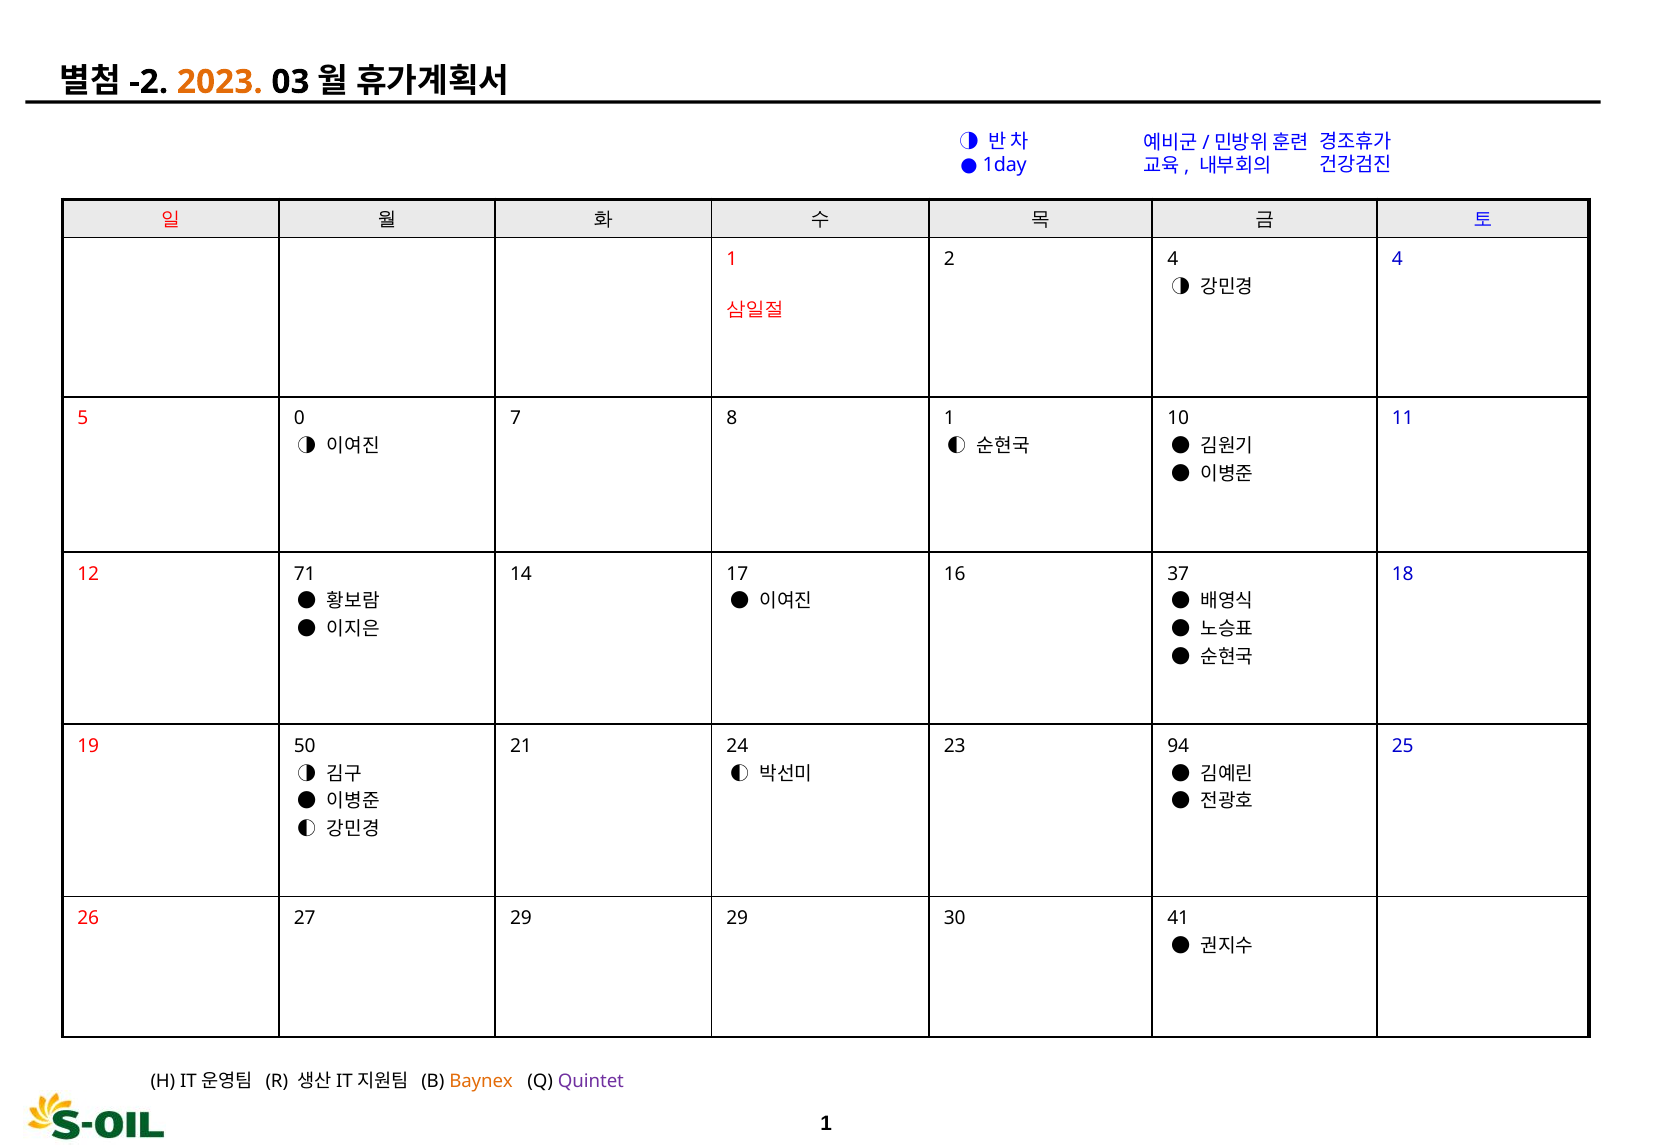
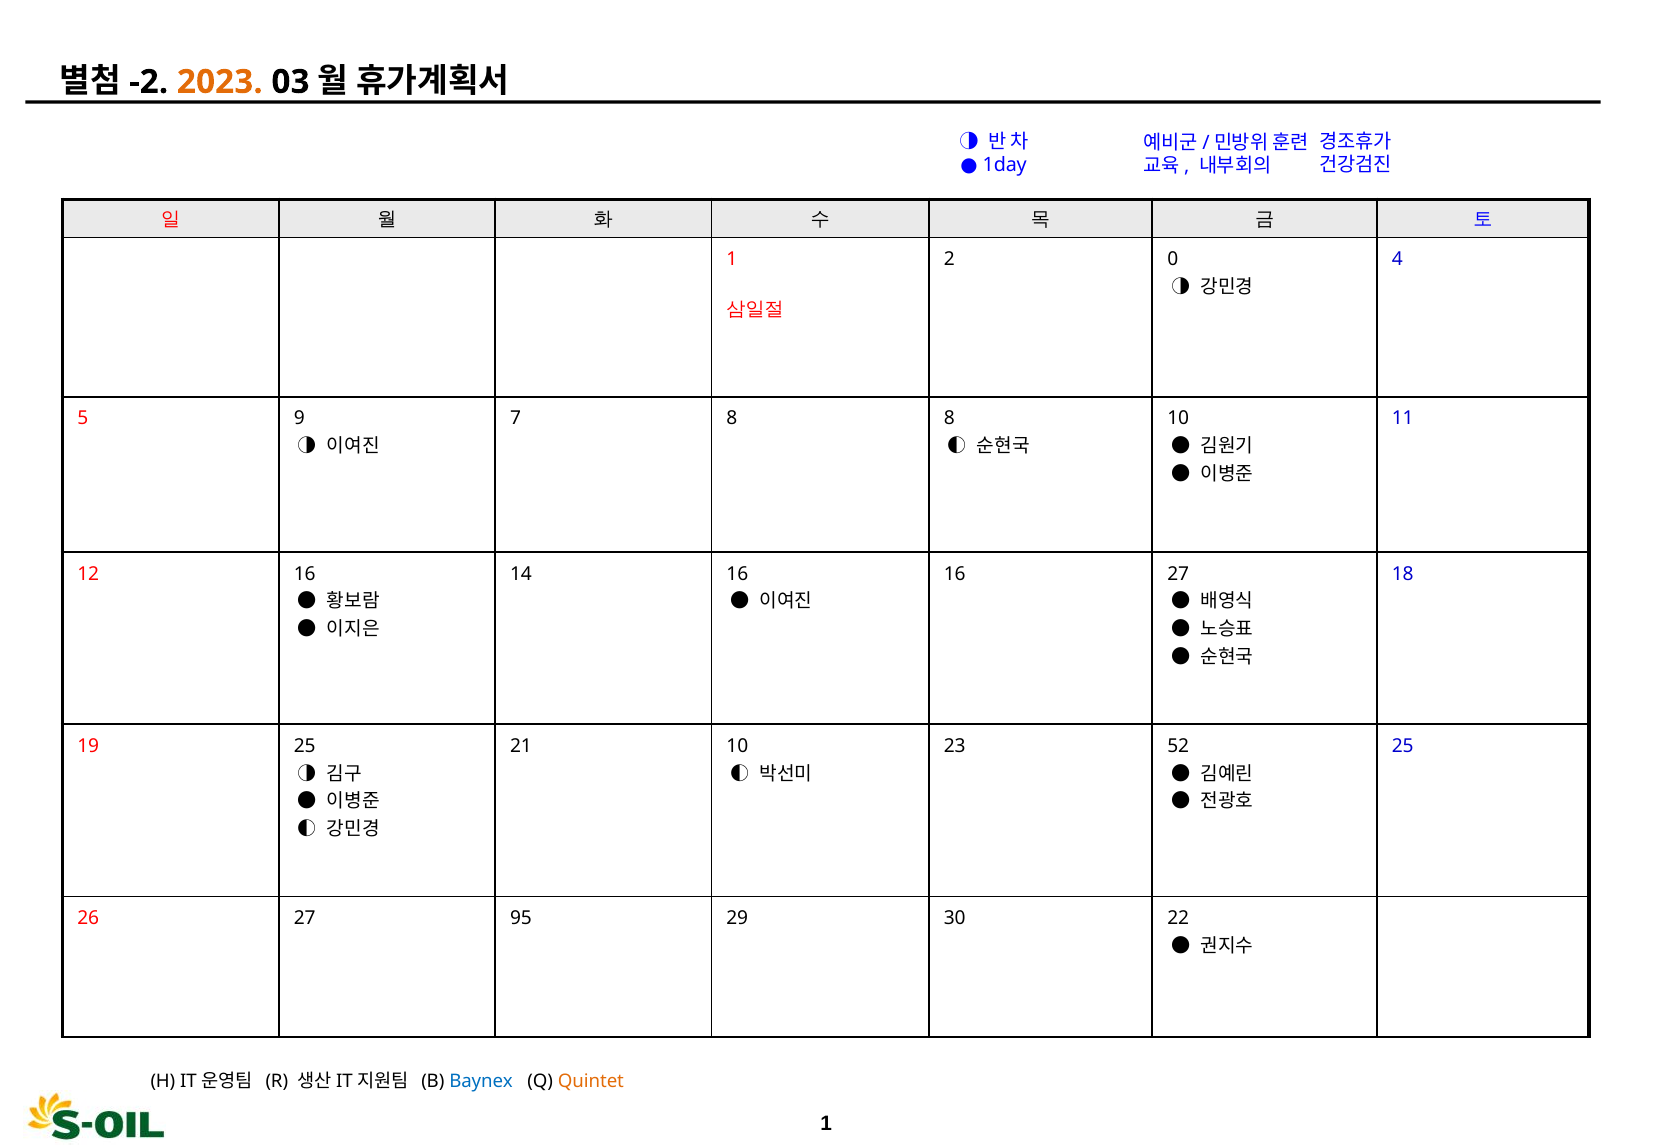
2 4: 4 -> 0
0: 0 -> 9
8 1: 1 -> 8
12 71: 71 -> 16
14 17: 17 -> 16
16 37: 37 -> 27
19 50: 50 -> 25
21 24: 24 -> 10
94: 94 -> 52
27 29: 29 -> 95
41: 41 -> 22
Baynex colour: orange -> blue
Quintet colour: purple -> orange
